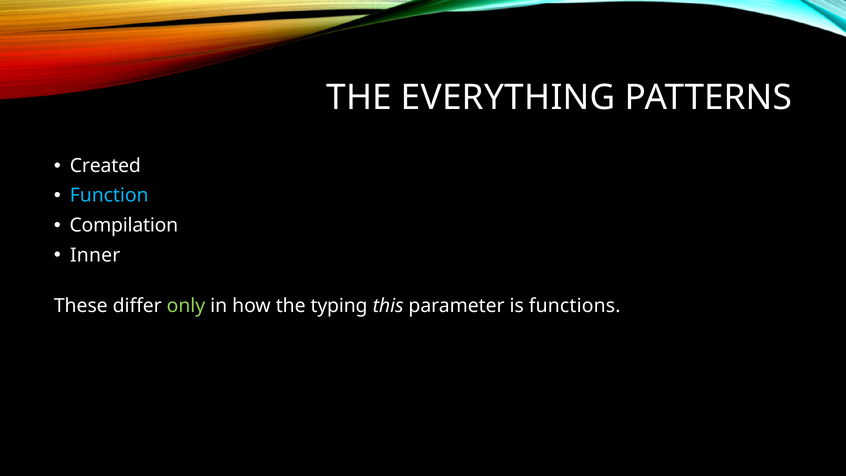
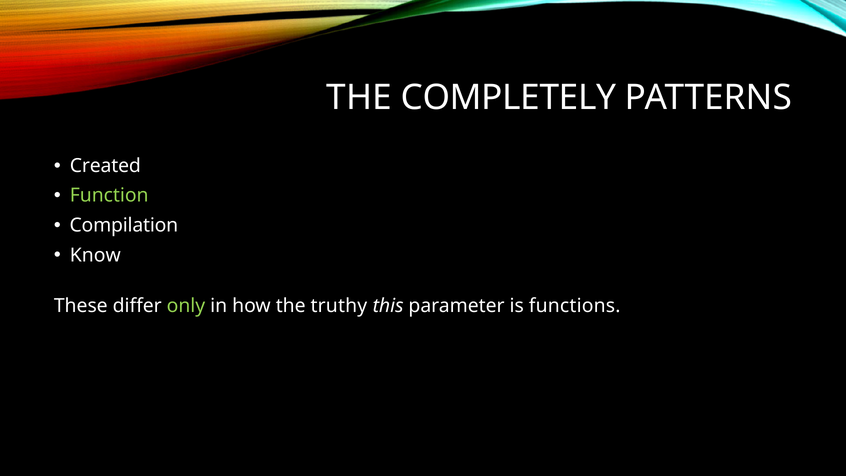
EVERYTHING: EVERYTHING -> COMPLETELY
Function colour: light blue -> light green
Inner: Inner -> Know
typing: typing -> truthy
